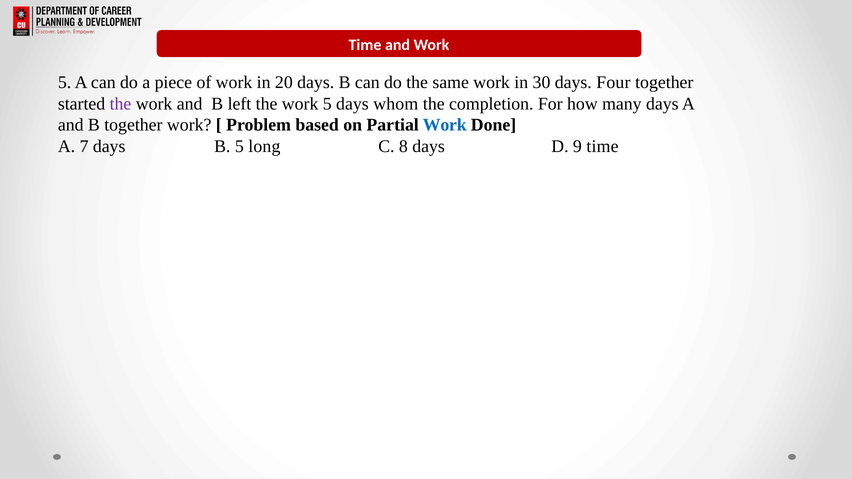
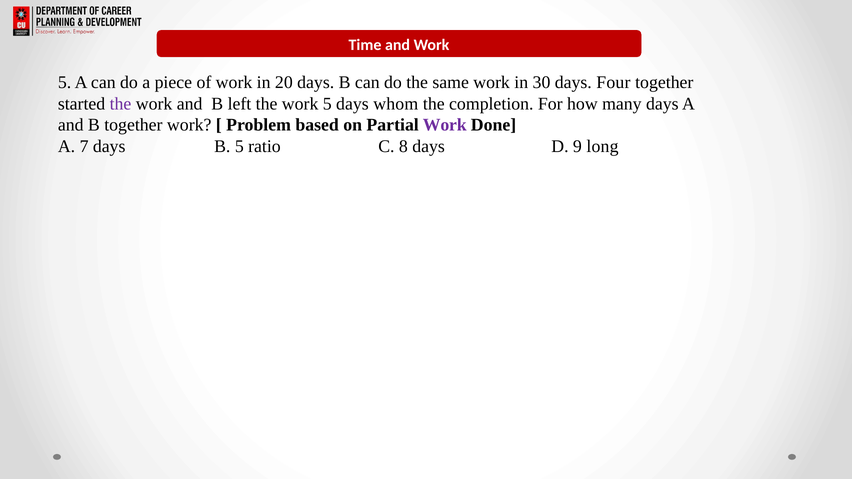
Work at (445, 125) colour: blue -> purple
long: long -> ratio
9 time: time -> long
